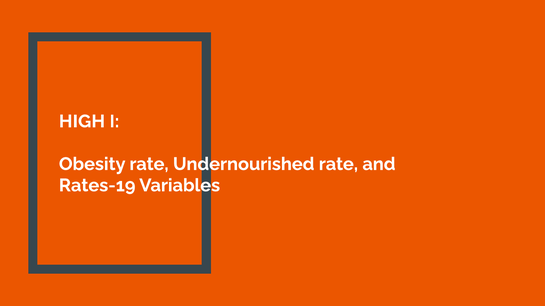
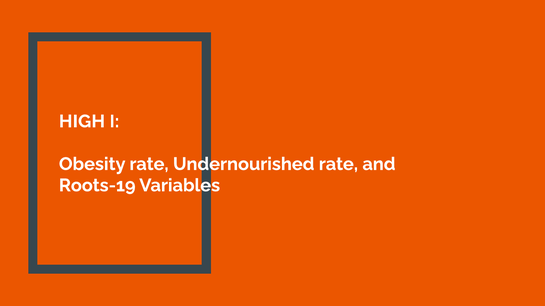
Rates-19: Rates-19 -> Roots-19
